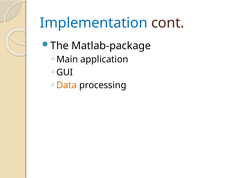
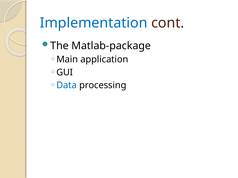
Data colour: orange -> blue
